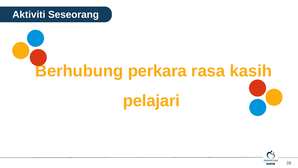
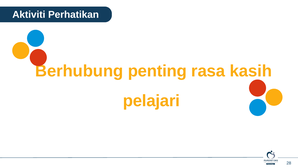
Seseorang: Seseorang -> Perhatikan
perkara: perkara -> penting
